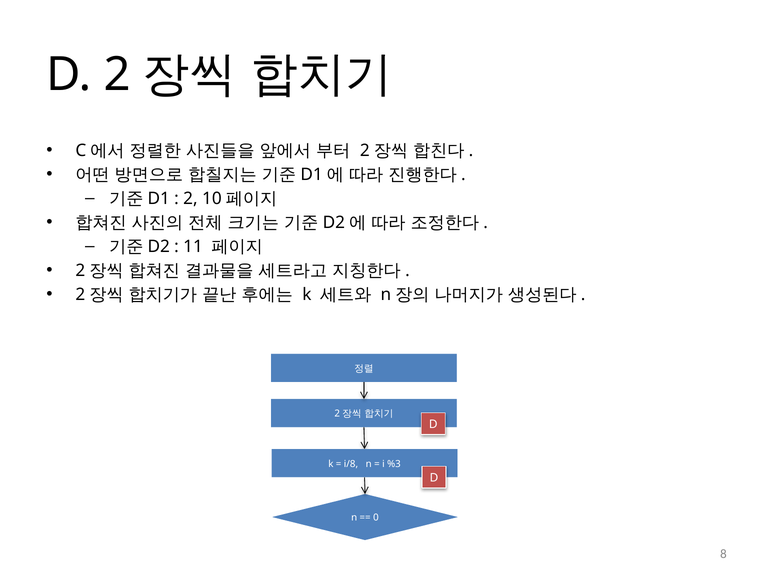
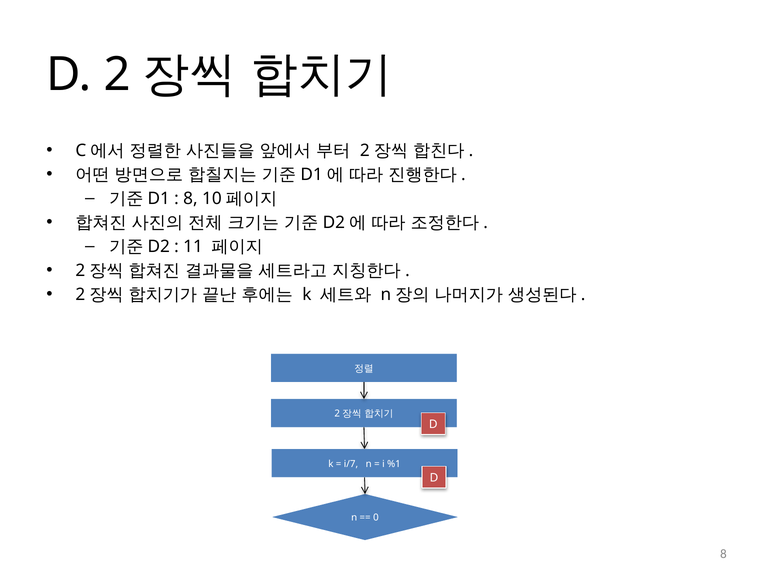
2 at (190, 199): 2 -> 8
i/8: i/8 -> i/7
%3: %3 -> %1
